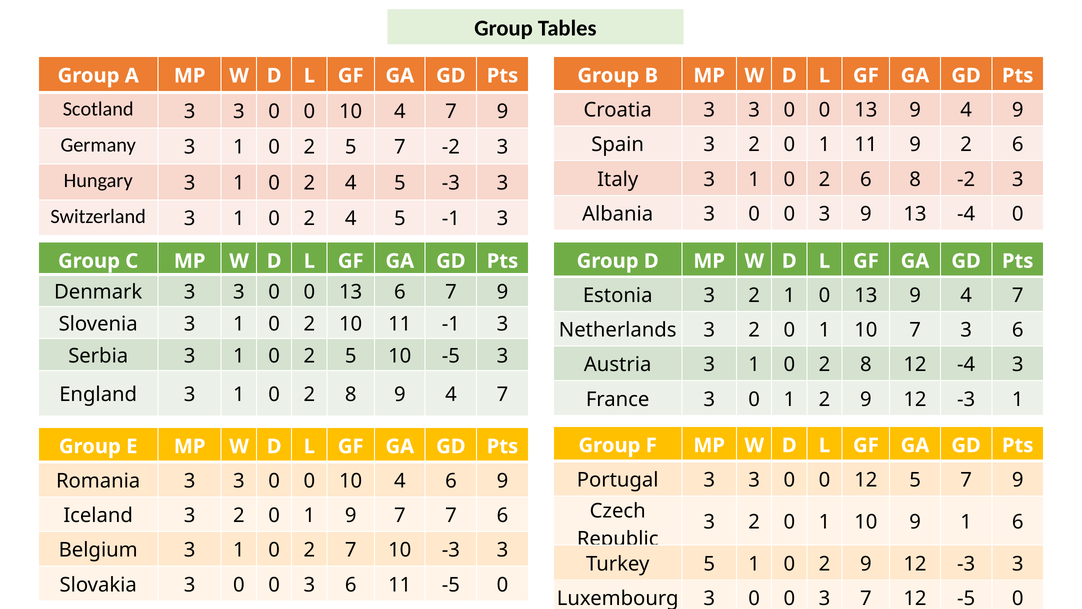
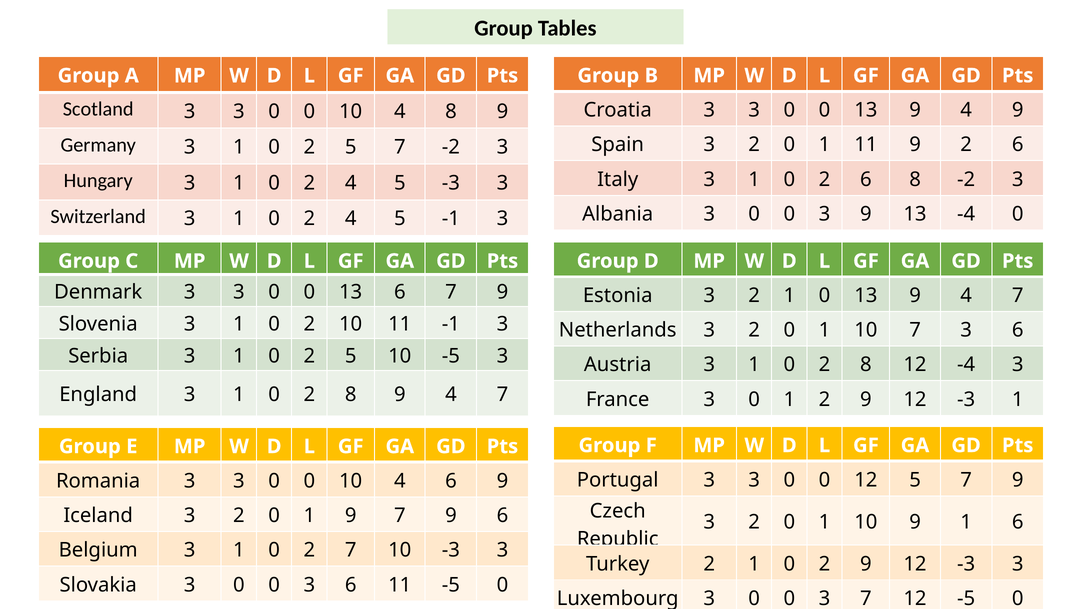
10 4 7: 7 -> 8
9 7 7: 7 -> 9
Turkey 5: 5 -> 2
